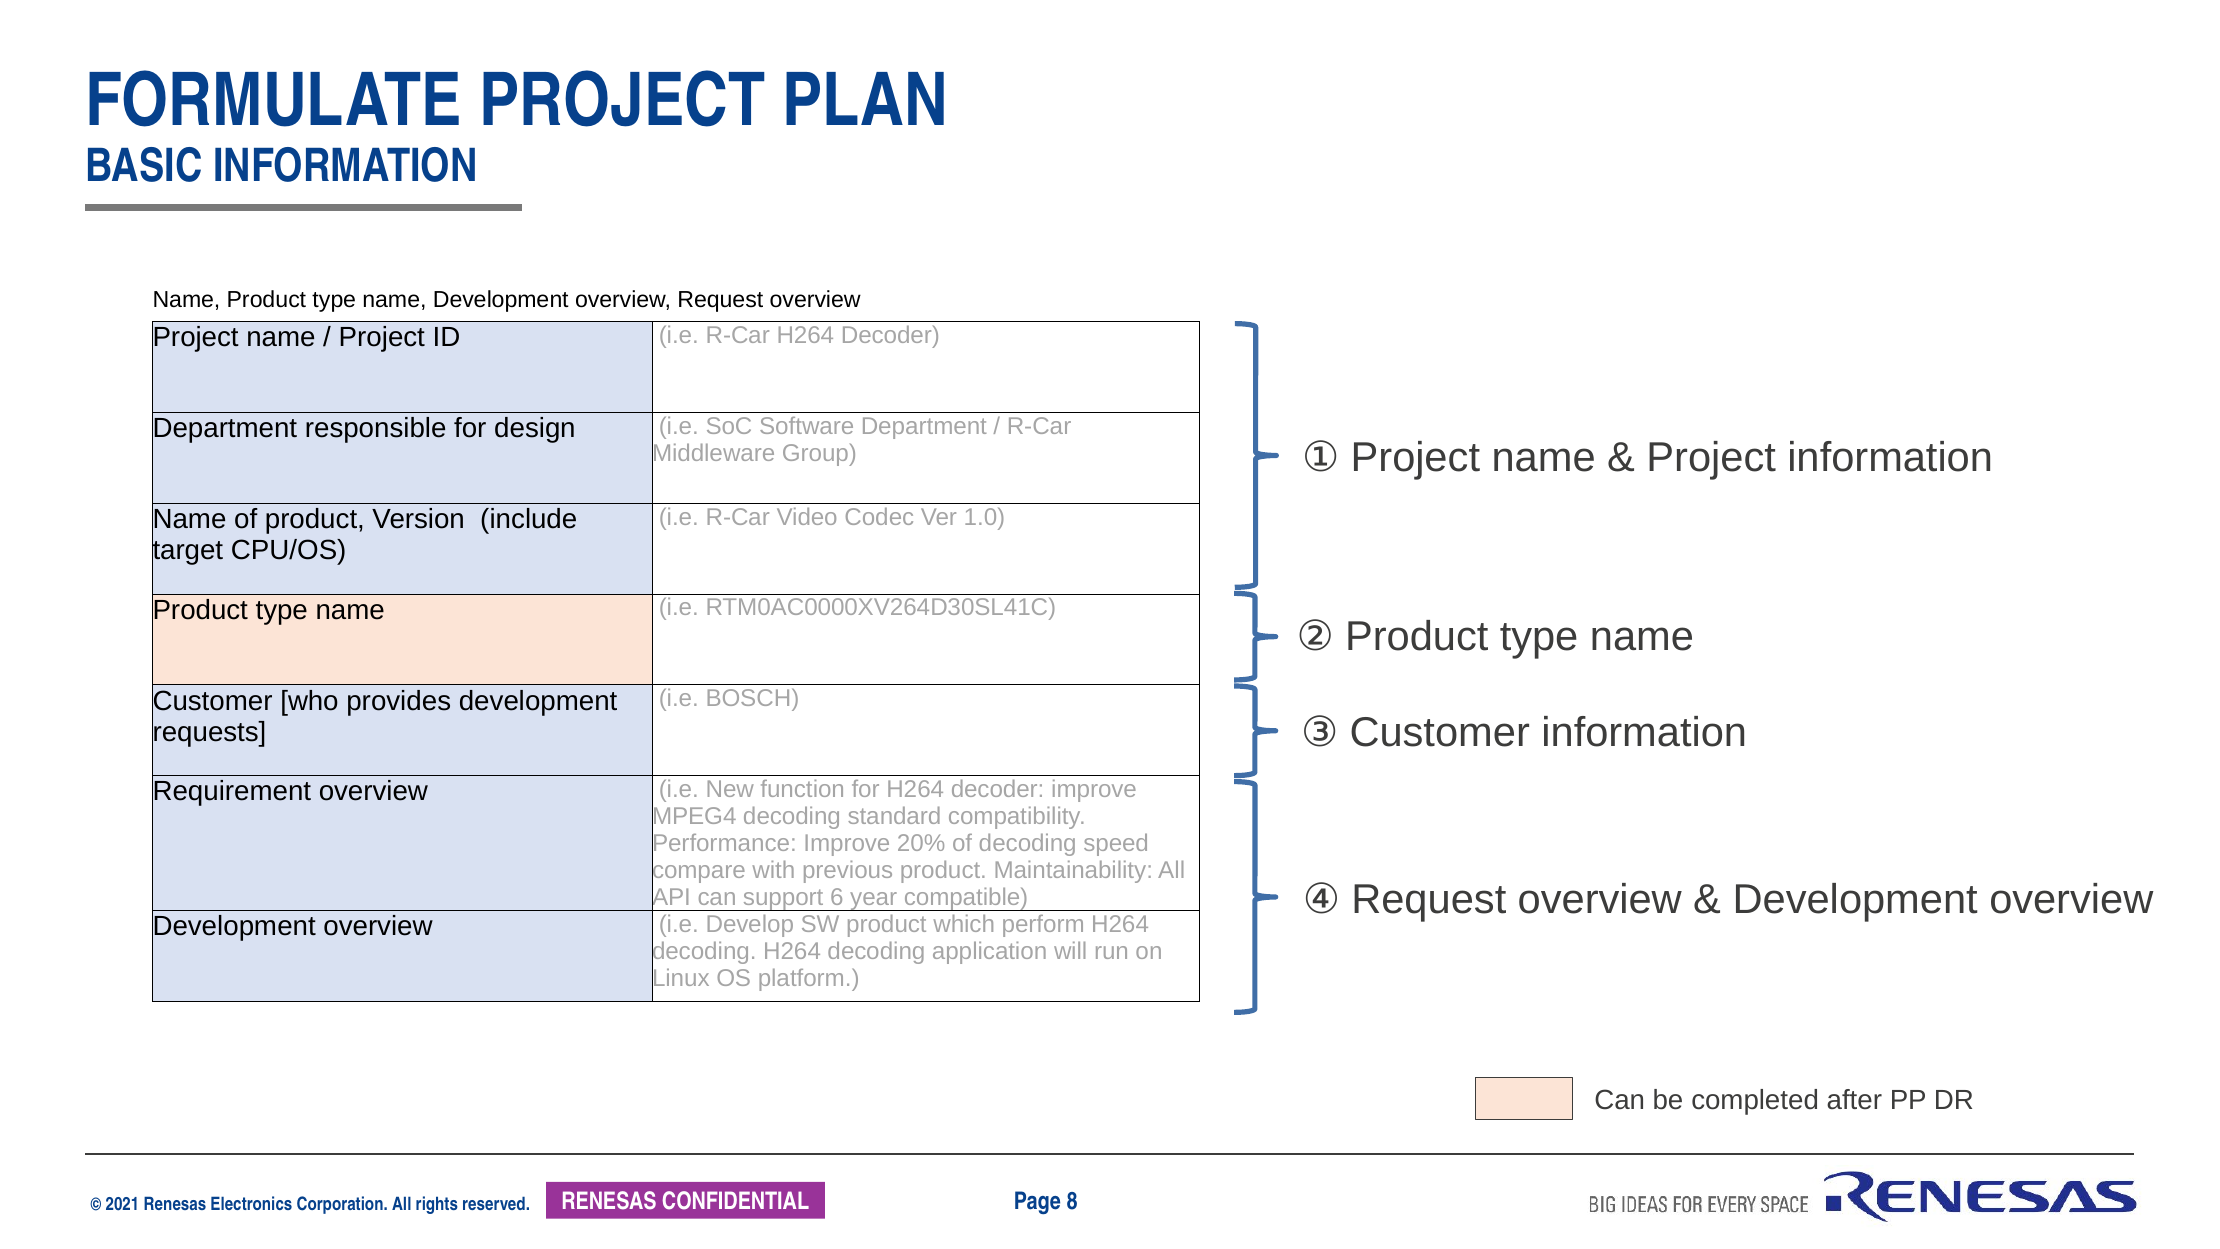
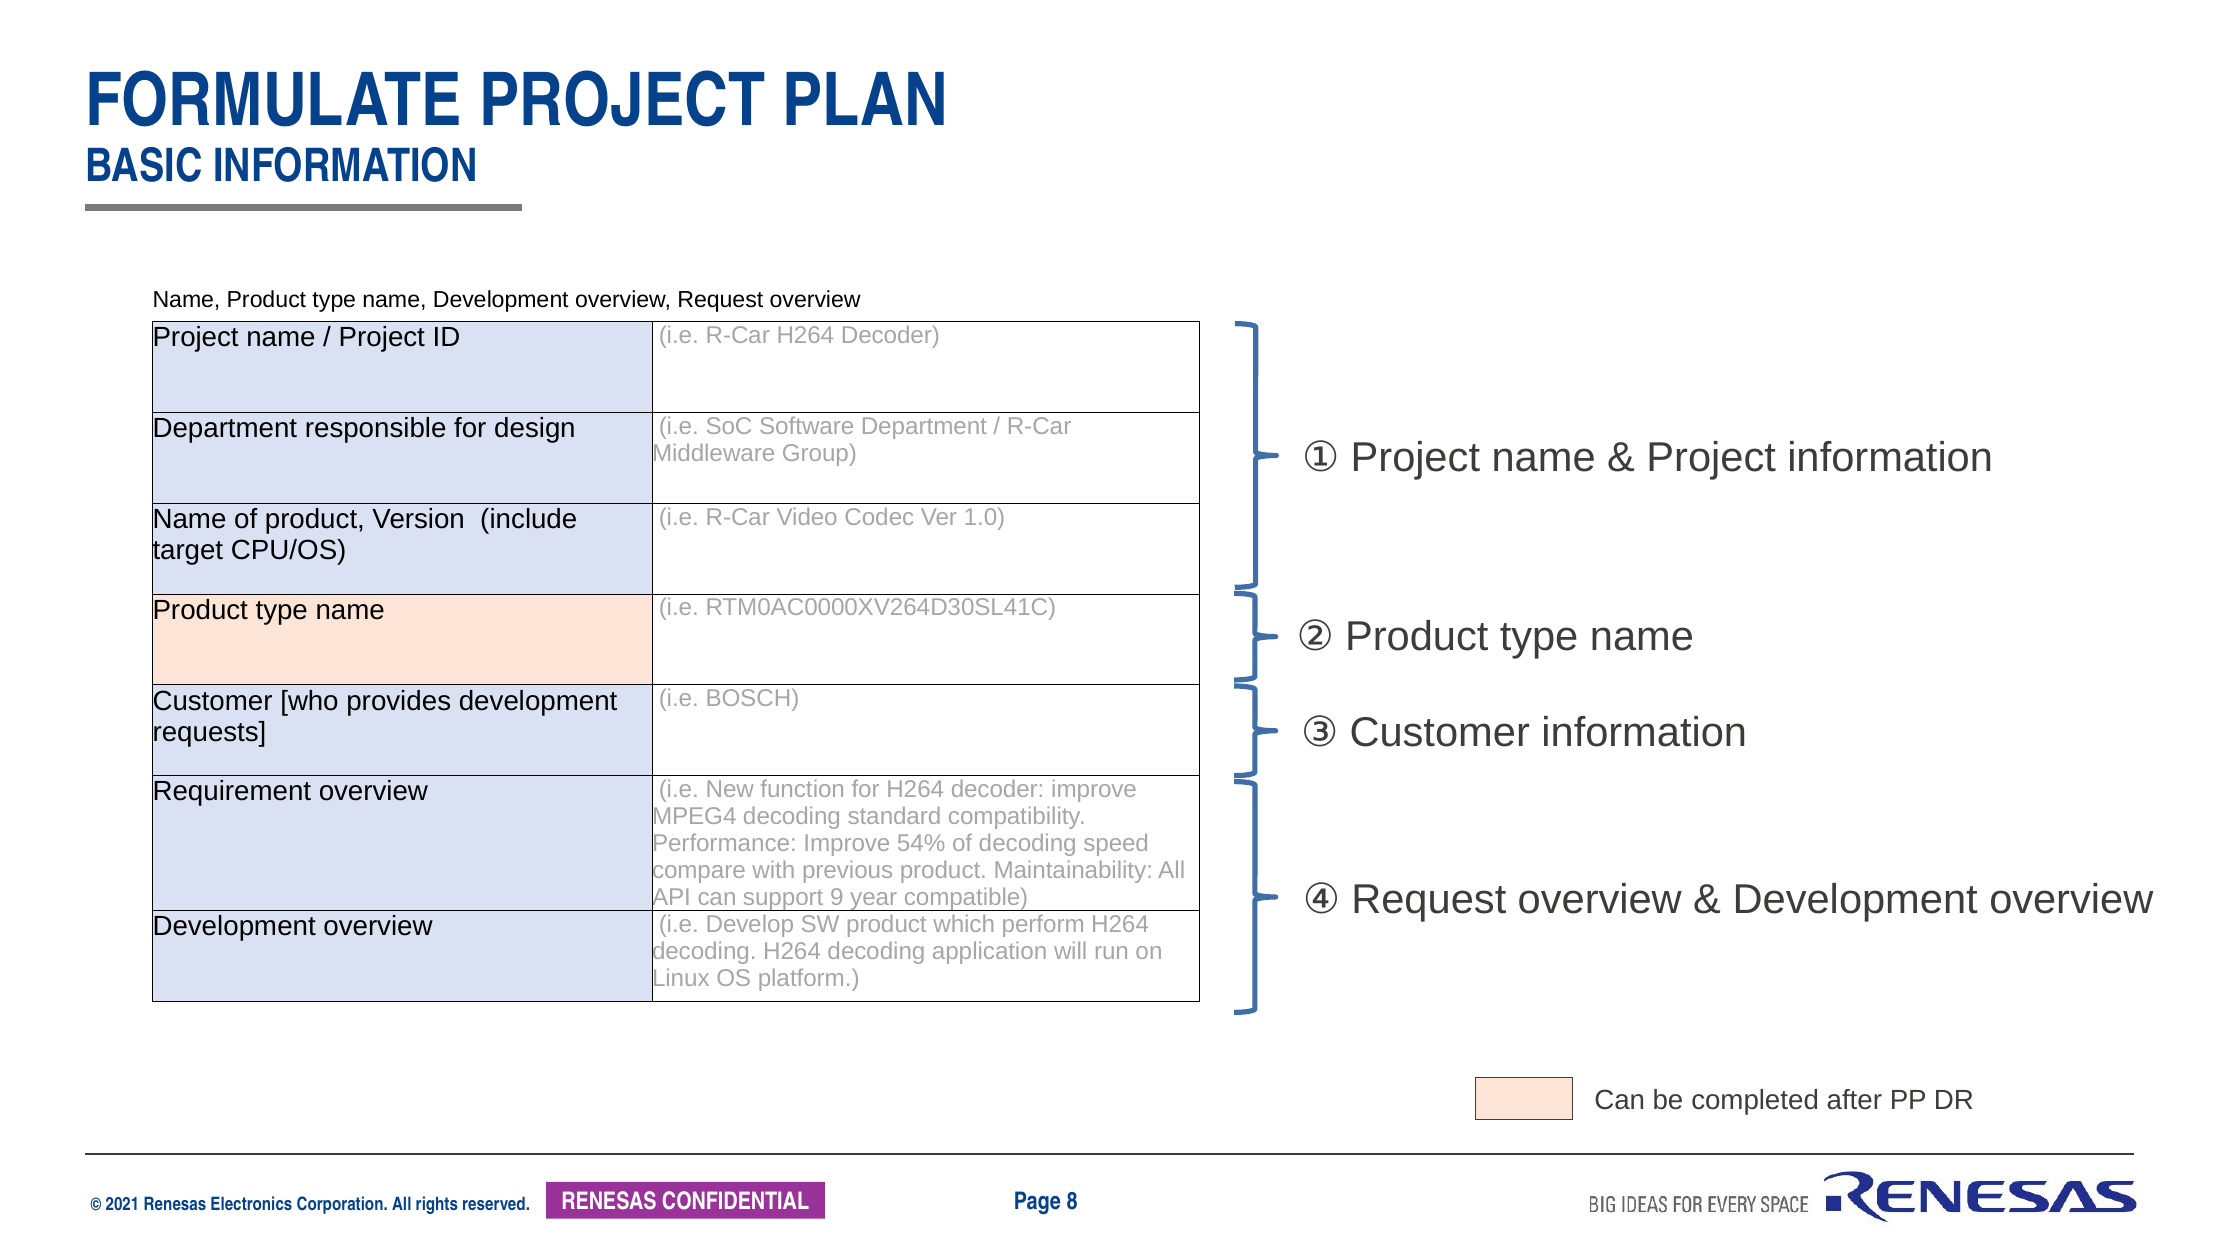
20%: 20% -> 54%
6: 6 -> 9
